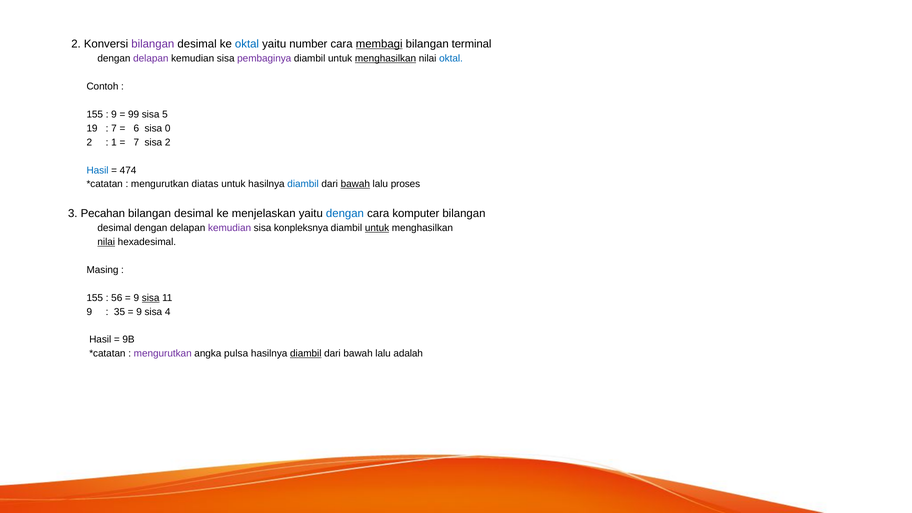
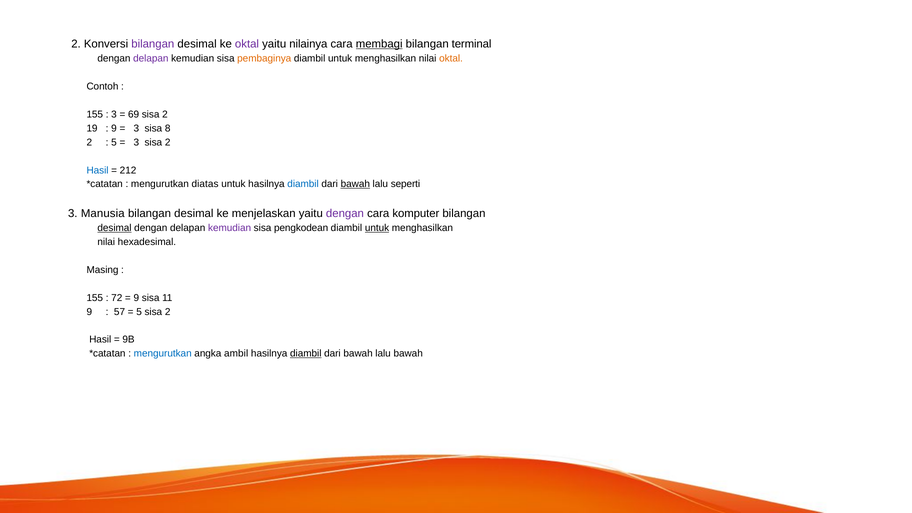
oktal at (247, 44) colour: blue -> purple
number: number -> nilainya
pembaginya colour: purple -> orange
menghasilkan at (386, 59) underline: present -> none
oktal at (451, 59) colour: blue -> orange
9 at (114, 114): 9 -> 3
99: 99 -> 69
5 at (165, 114): 5 -> 2
7 at (114, 128): 7 -> 9
6 at (136, 128): 6 -> 3
0: 0 -> 8
1 at (114, 142): 1 -> 5
7 at (136, 142): 7 -> 3
474: 474 -> 212
proses: proses -> seperti
Pecahan: Pecahan -> Manusia
dengan at (345, 213) colour: blue -> purple
desimal at (115, 228) underline: none -> present
konpleksnya: konpleksnya -> pengkodean
nilai at (106, 242) underline: present -> none
56: 56 -> 72
sisa at (151, 298) underline: present -> none
35: 35 -> 57
9 at (139, 312): 9 -> 5
4 at (168, 312): 4 -> 2
mengurutkan at (163, 354) colour: purple -> blue
pulsa: pulsa -> ambil
lalu adalah: adalah -> bawah
